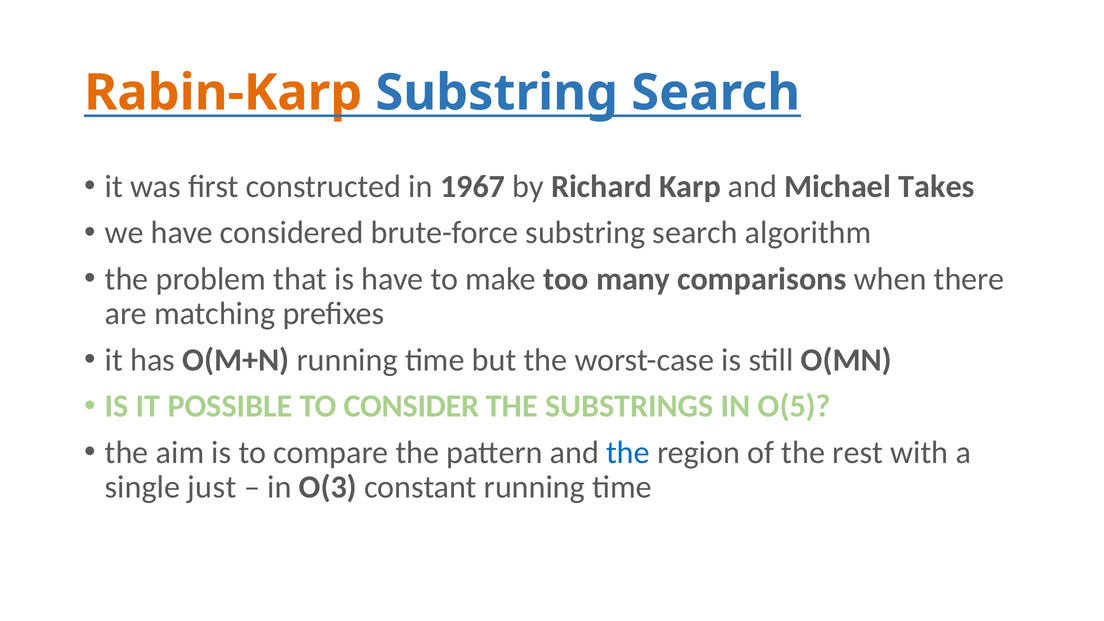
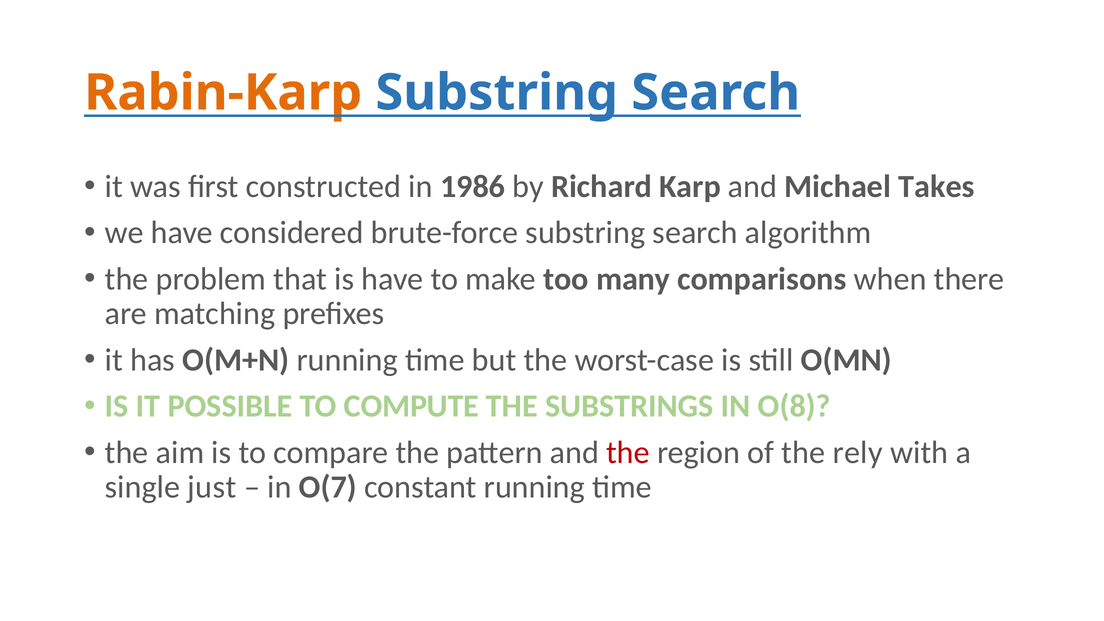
1967: 1967 -> 1986
CONSIDER: CONSIDER -> COMPUTE
O(5: O(5 -> O(8
the at (628, 452) colour: blue -> red
rest: rest -> rely
O(3: O(3 -> O(7
